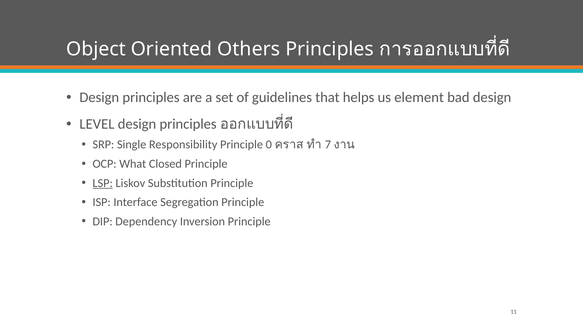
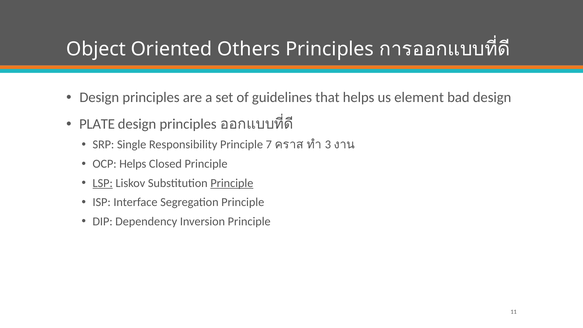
LEVEL: LEVEL -> PLATE
0: 0 -> 7
7: 7 -> 3
OCP What: What -> Helps
Principle at (232, 183) underline: none -> present
